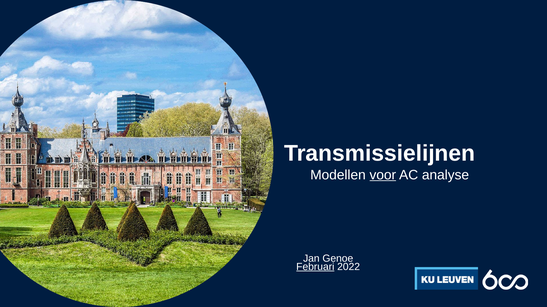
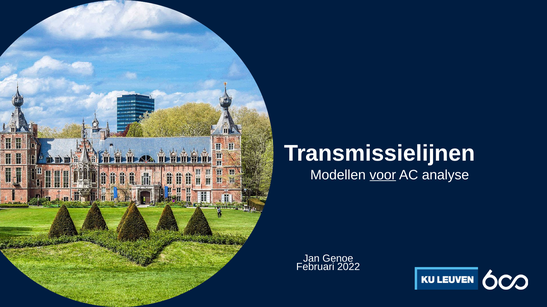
Februari underline: present -> none
